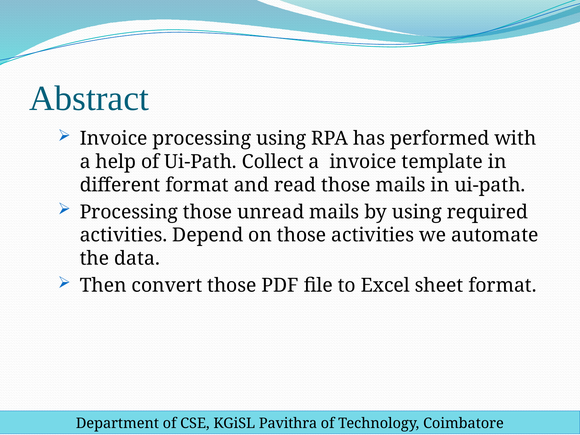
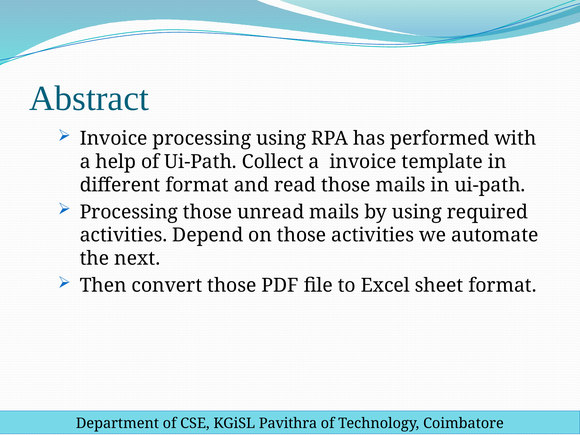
data: data -> next
